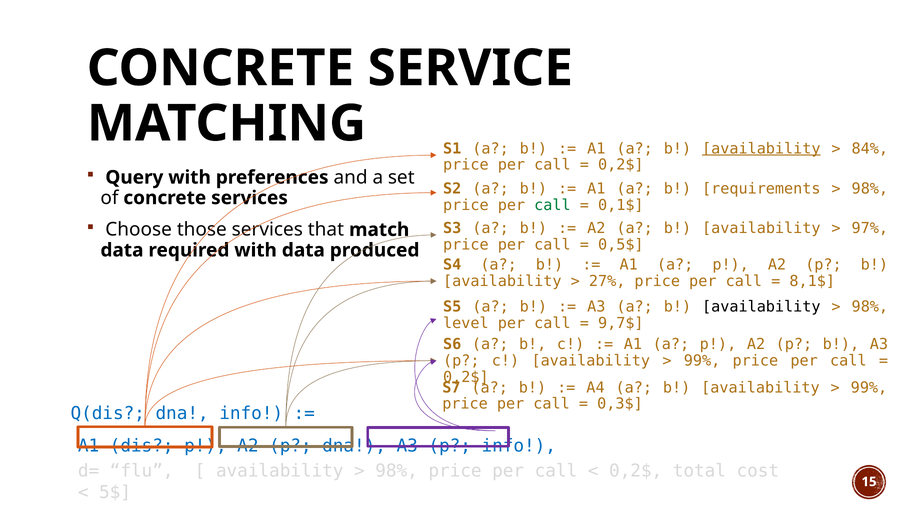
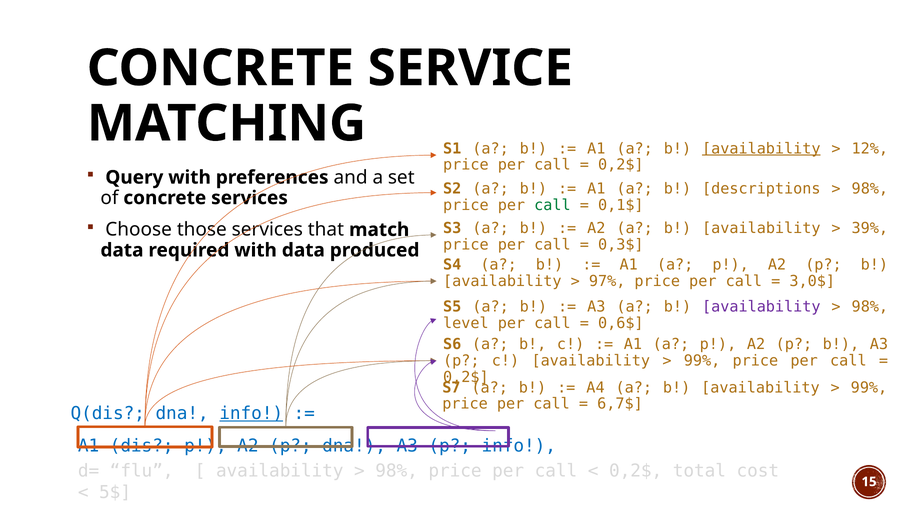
84%: 84% -> 12%
requirements: requirements -> descriptions
97%: 97% -> 39%
0,5$: 0,5$ -> 0,3$
27%: 27% -> 97%
8,1$: 8,1$ -> 3,0$
availability at (761, 307) colour: black -> purple
9,7$: 9,7$ -> 0,6$
0,3$: 0,3$ -> 6,7$
info at (251, 414) underline: none -> present
